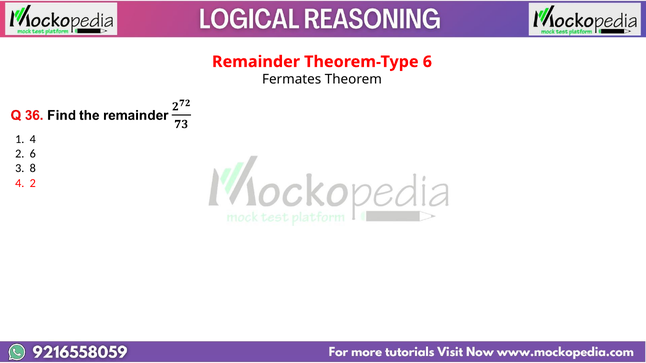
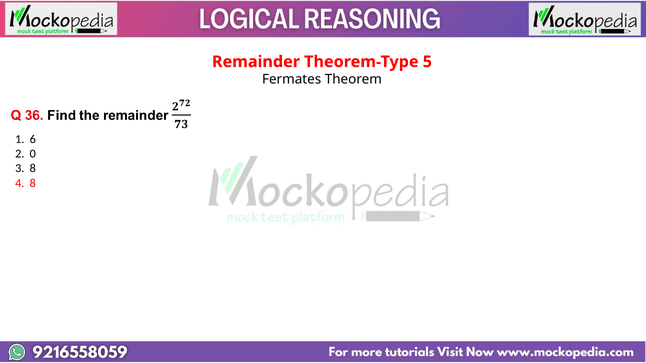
Theorem-Type 6: 6 -> 5
1 4: 4 -> 6
2 6: 6 -> 0
2 at (33, 183): 2 -> 8
